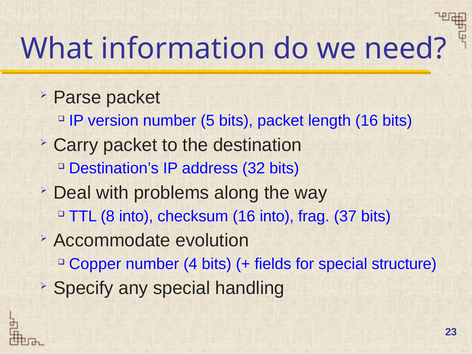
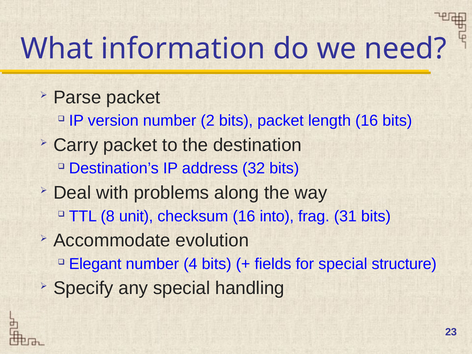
5: 5 -> 2
8 into: into -> unit
37: 37 -> 31
Copper: Copper -> Elegant
